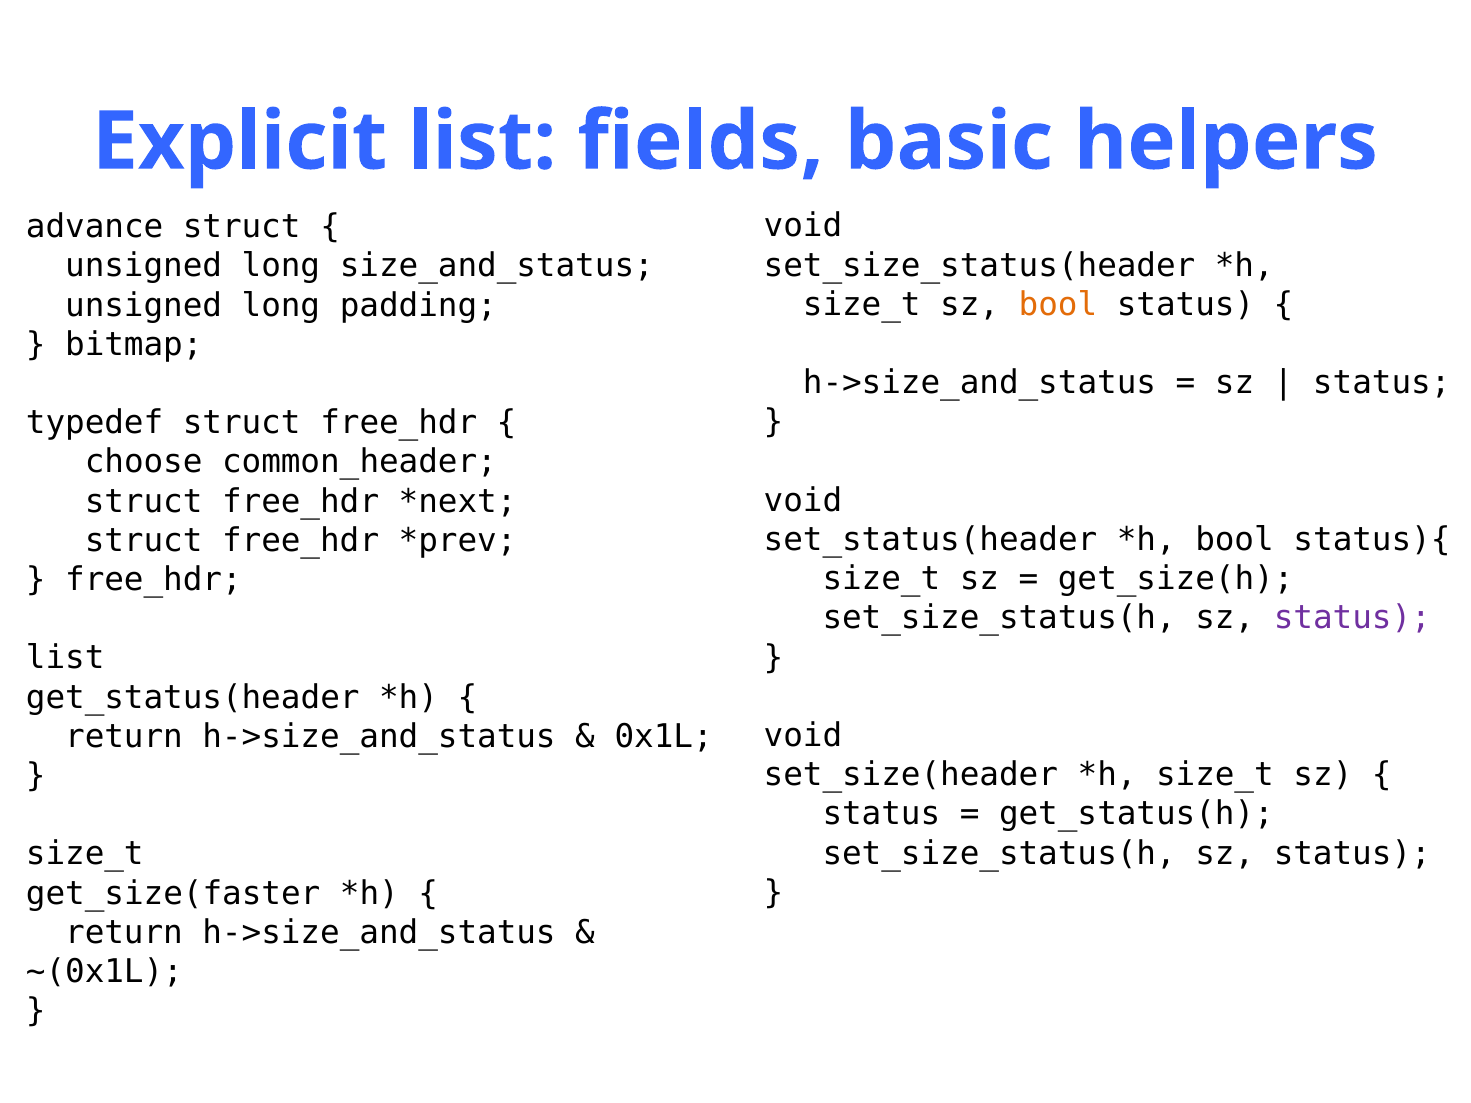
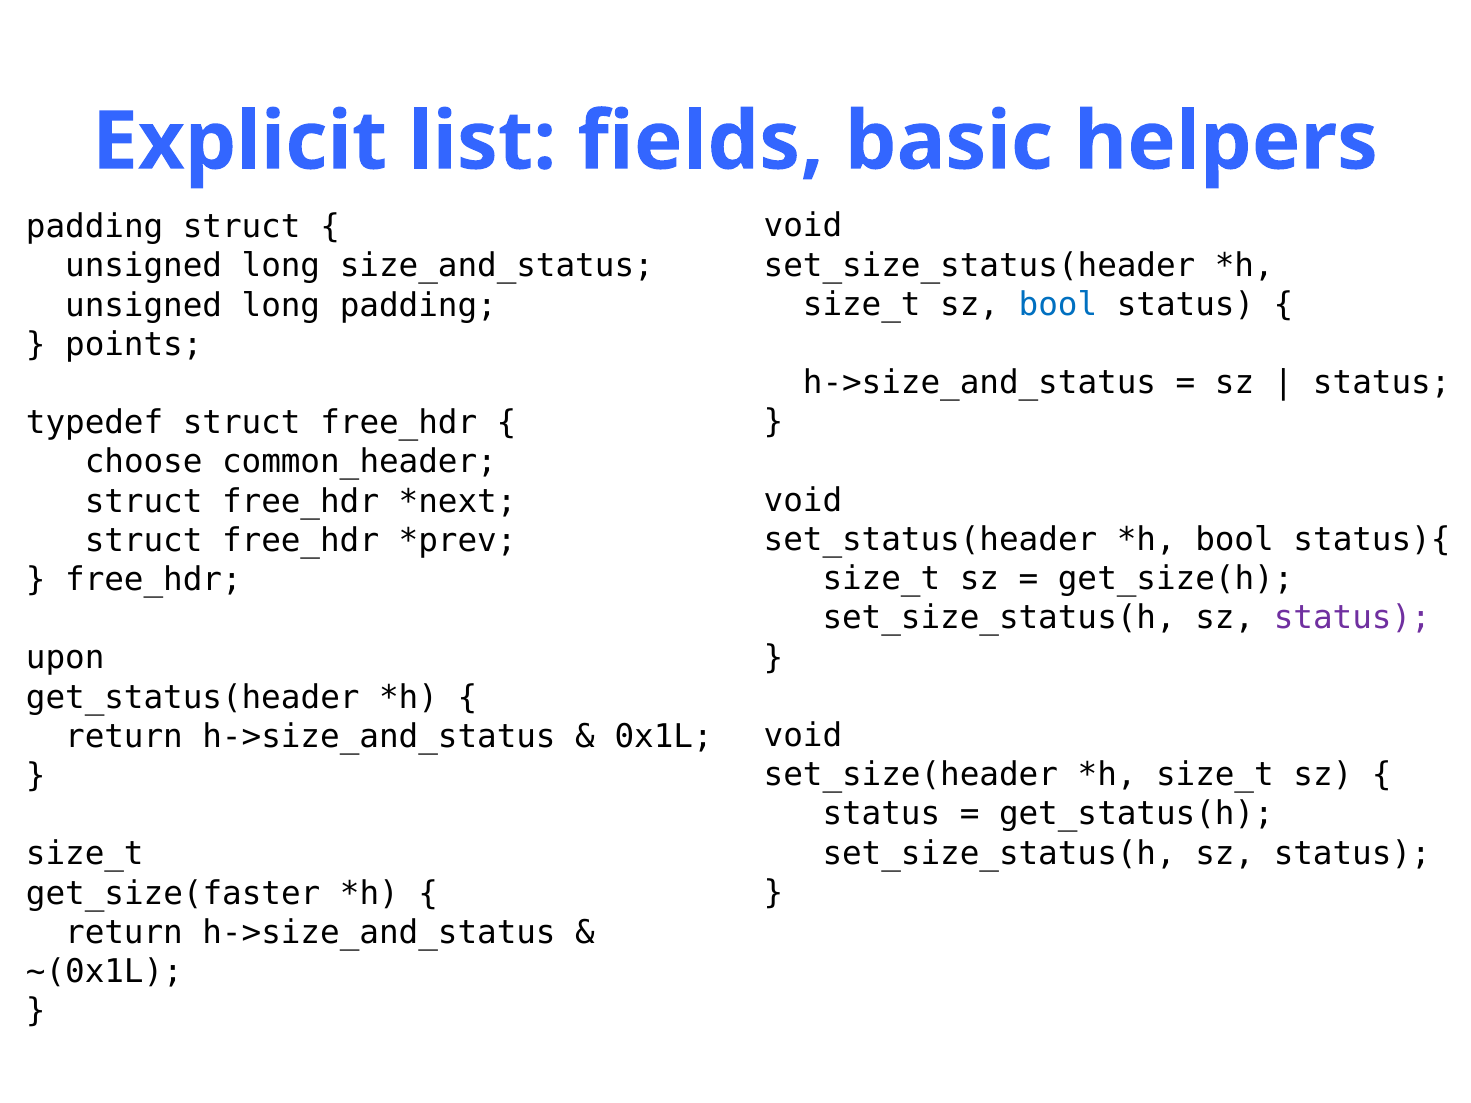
advance at (95, 227): advance -> padding
bool at (1058, 305) colour: orange -> blue
bitmap: bitmap -> points
list at (65, 658): list -> upon
